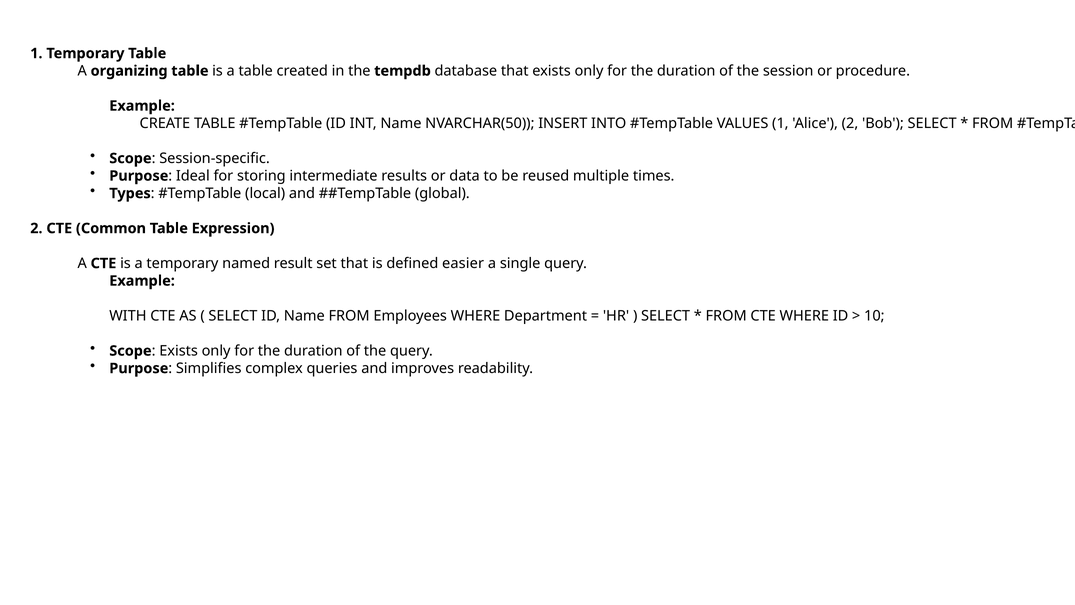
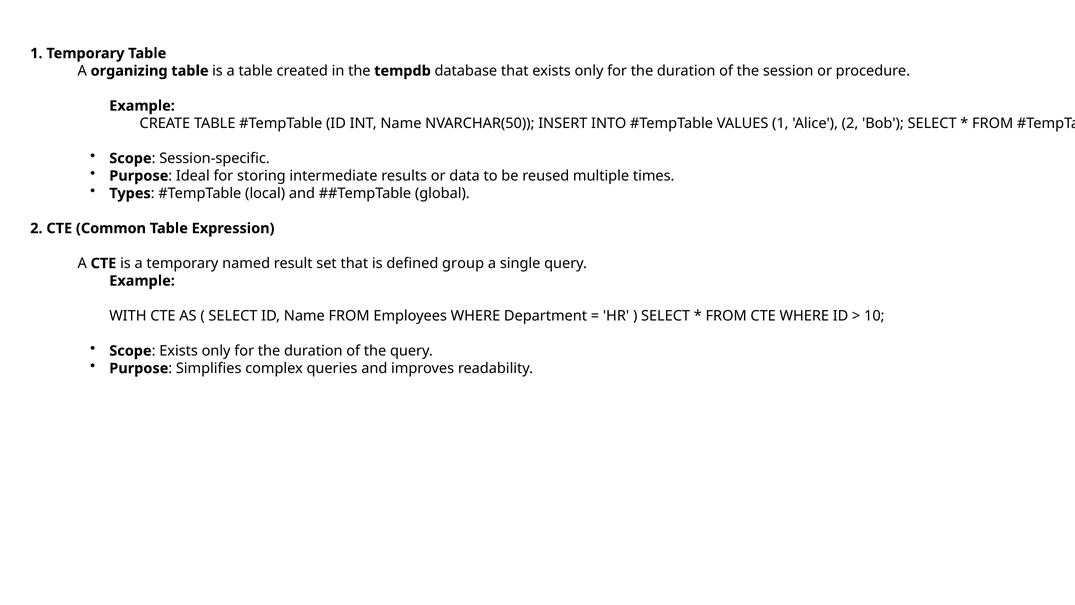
easier: easier -> group
